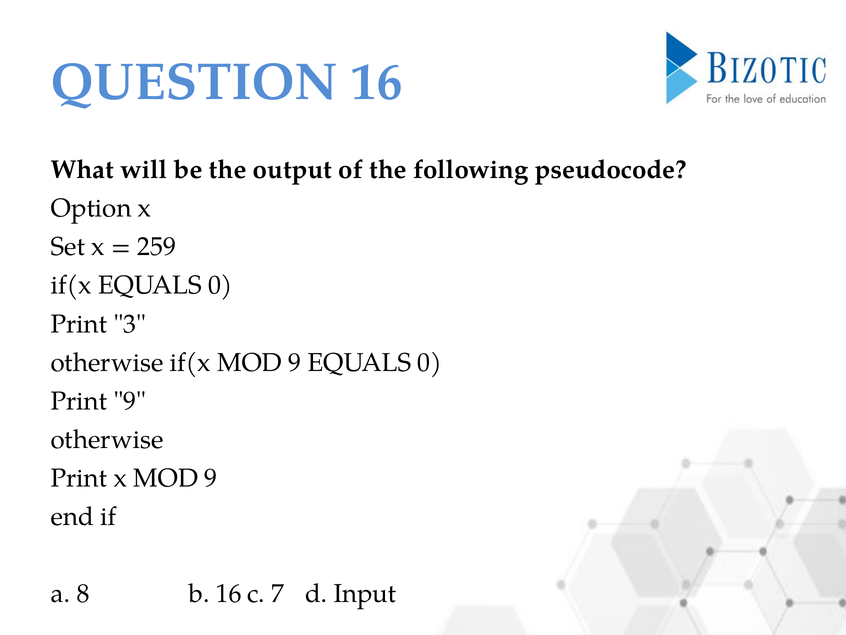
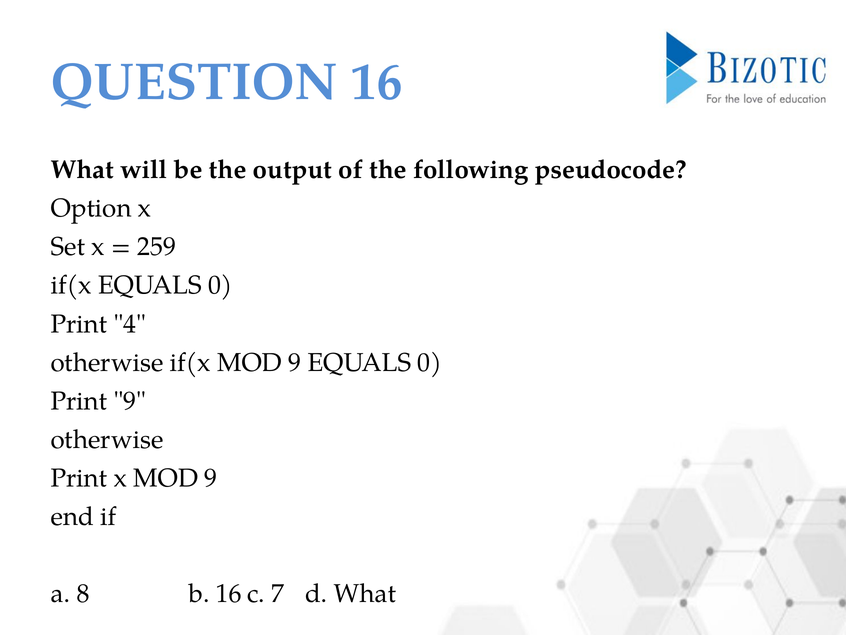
3: 3 -> 4
d Input: Input -> What
